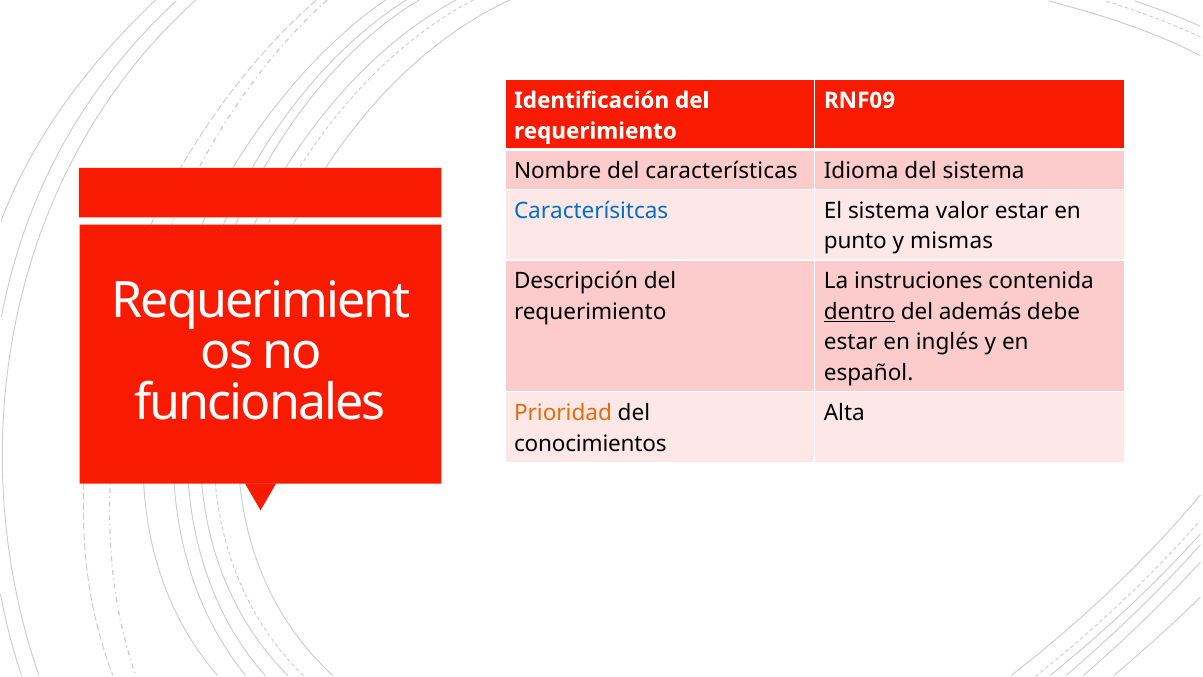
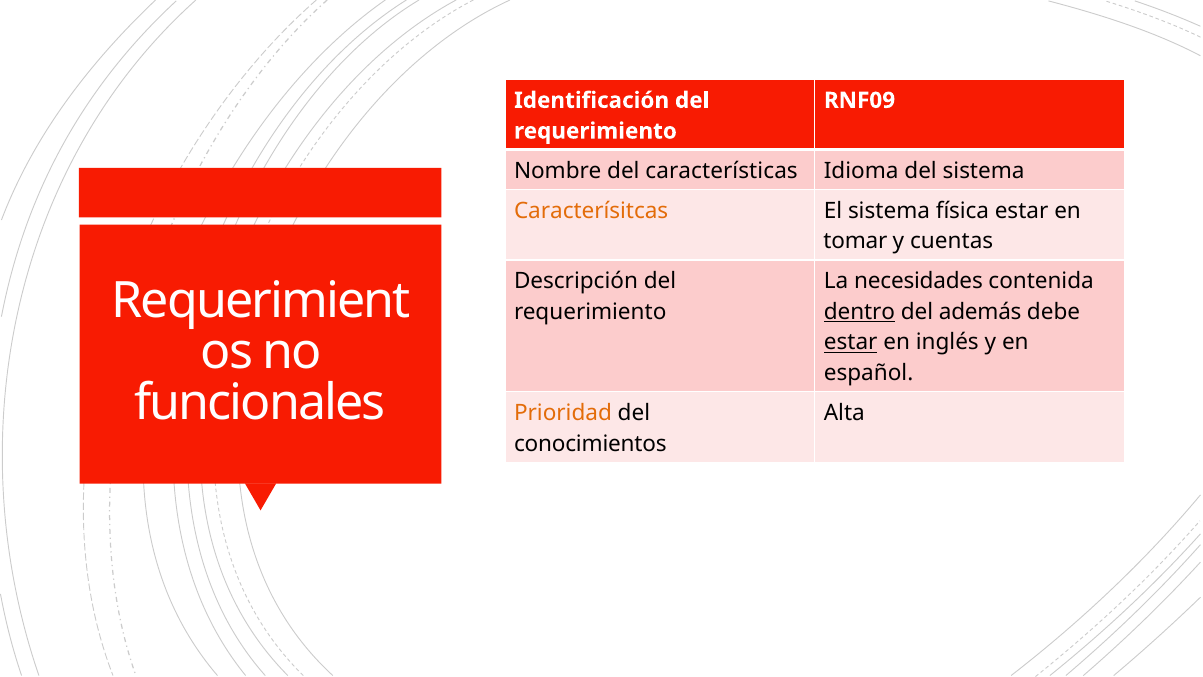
Caracterísitcas colour: blue -> orange
valor: valor -> física
punto: punto -> tomar
mismas: mismas -> cuentas
instruciones: instruciones -> necesidades
estar at (851, 342) underline: none -> present
